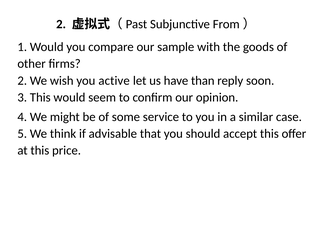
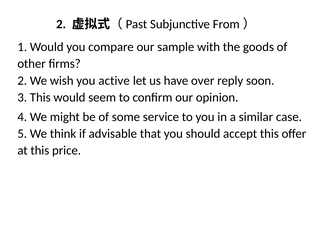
than: than -> over
